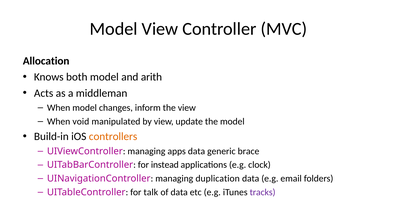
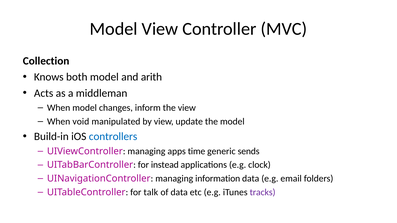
Allocation: Allocation -> Collection
controllers colour: orange -> blue
apps data: data -> time
brace: brace -> sends
duplication: duplication -> information
